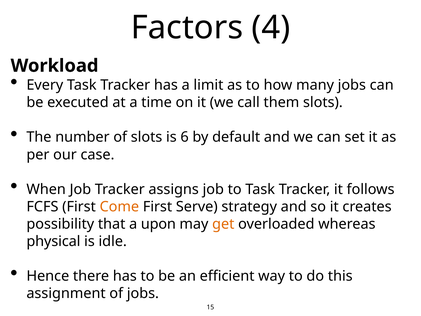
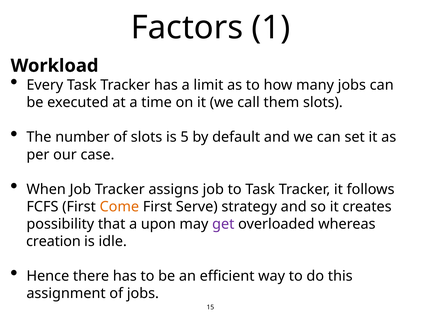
4: 4 -> 1
6: 6 -> 5
get colour: orange -> purple
physical: physical -> creation
